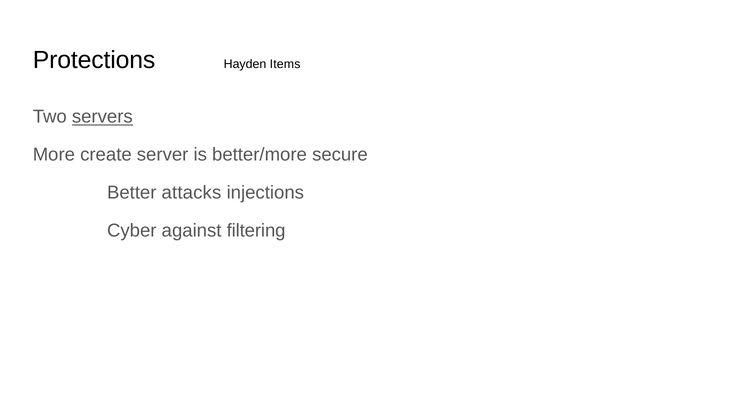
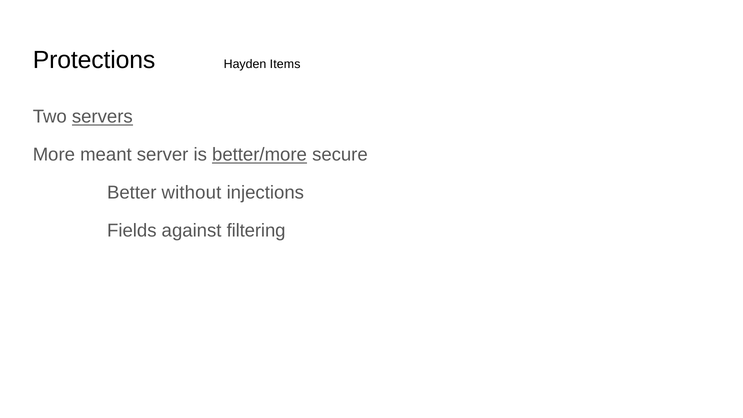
create: create -> meant
better/more underline: none -> present
attacks: attacks -> without
Cyber: Cyber -> Fields
